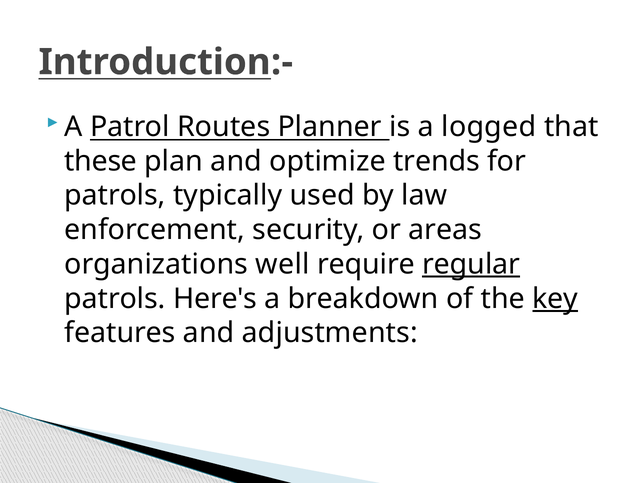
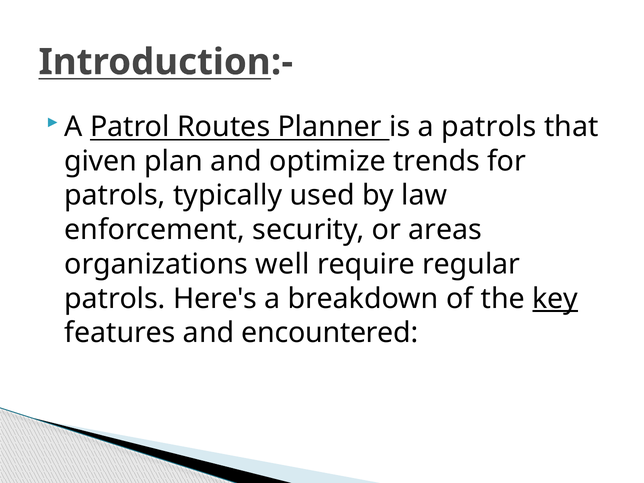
a logged: logged -> patrols
these: these -> given
regular underline: present -> none
adjustments: adjustments -> encountered
